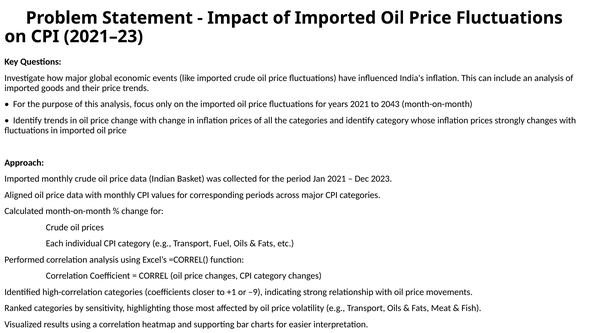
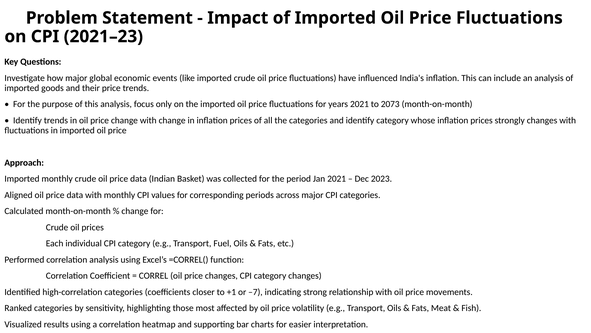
2043: 2043 -> 2073
–9: –9 -> –7
